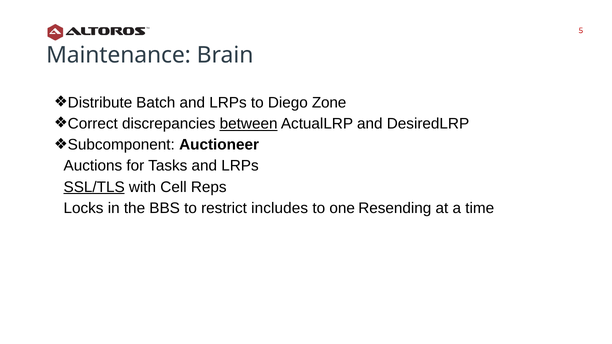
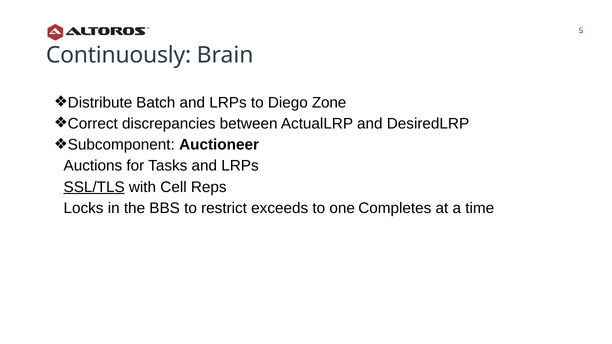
Maintenance: Maintenance -> Continuously
between underline: present -> none
includes: includes -> exceeds
Resending: Resending -> Completes
